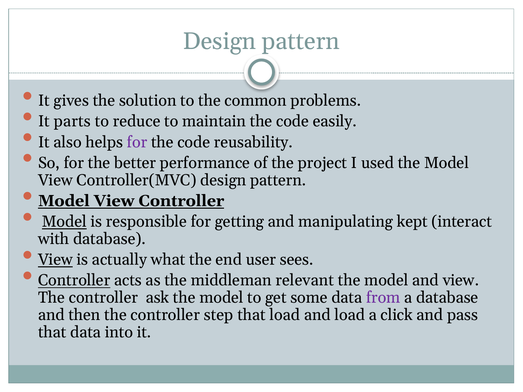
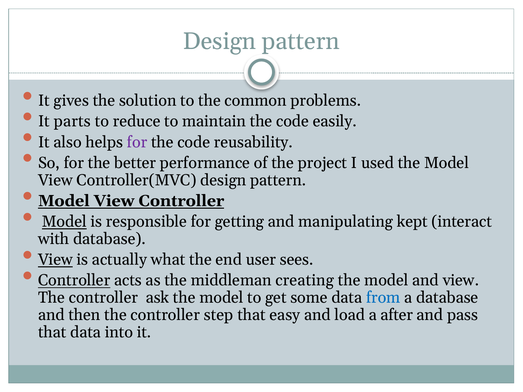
relevant: relevant -> creating
from colour: purple -> blue
that load: load -> easy
click: click -> after
